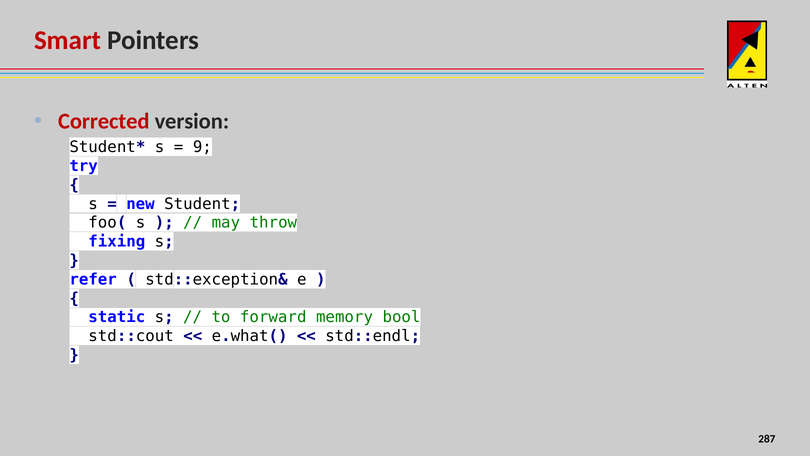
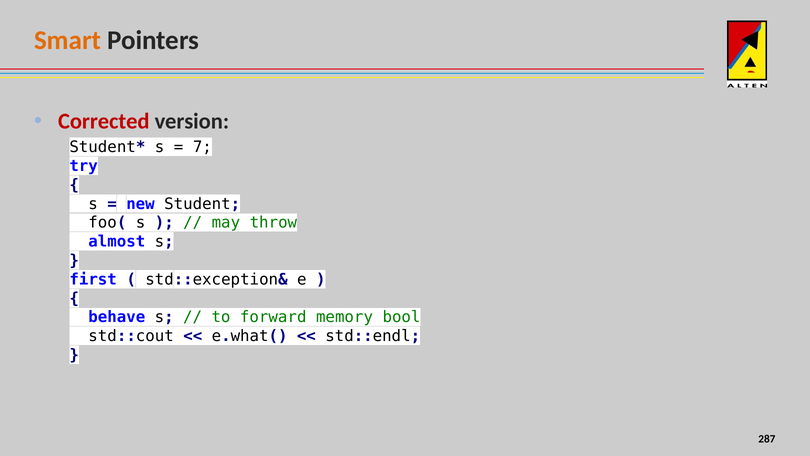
Smart colour: red -> orange
9: 9 -> 7
fixing: fixing -> almost
refer: refer -> first
static: static -> behave
